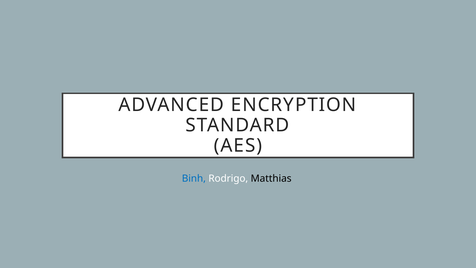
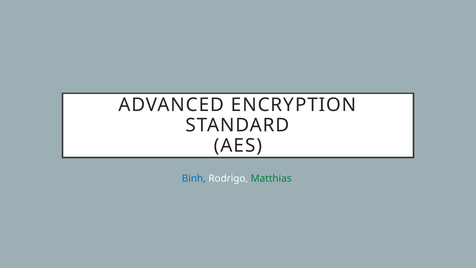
Matthias colour: black -> green
